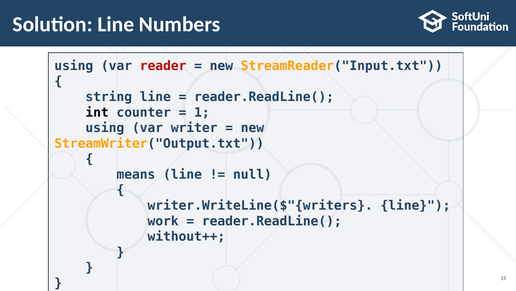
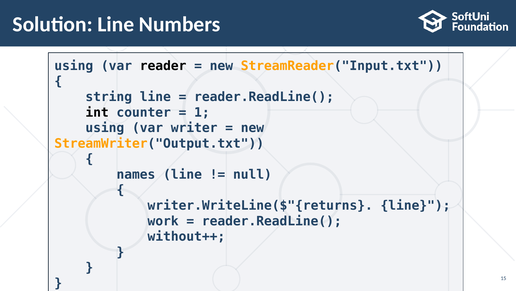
reader colour: red -> black
means: means -> names
writer.WriteLine($"{writers: writer.WriteLine($"{writers -> writer.WriteLine($"{returns
